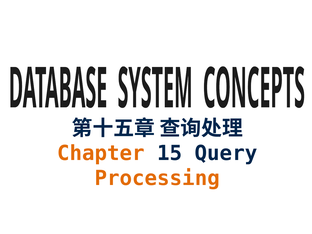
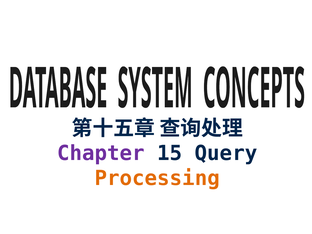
Chapter colour: orange -> purple
